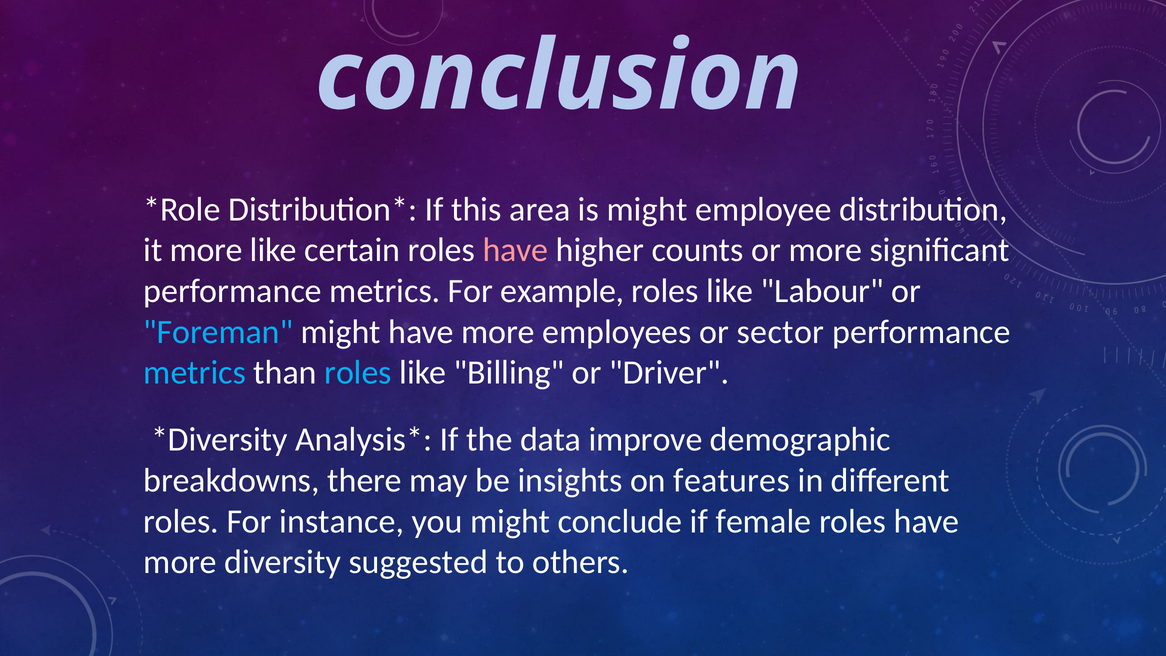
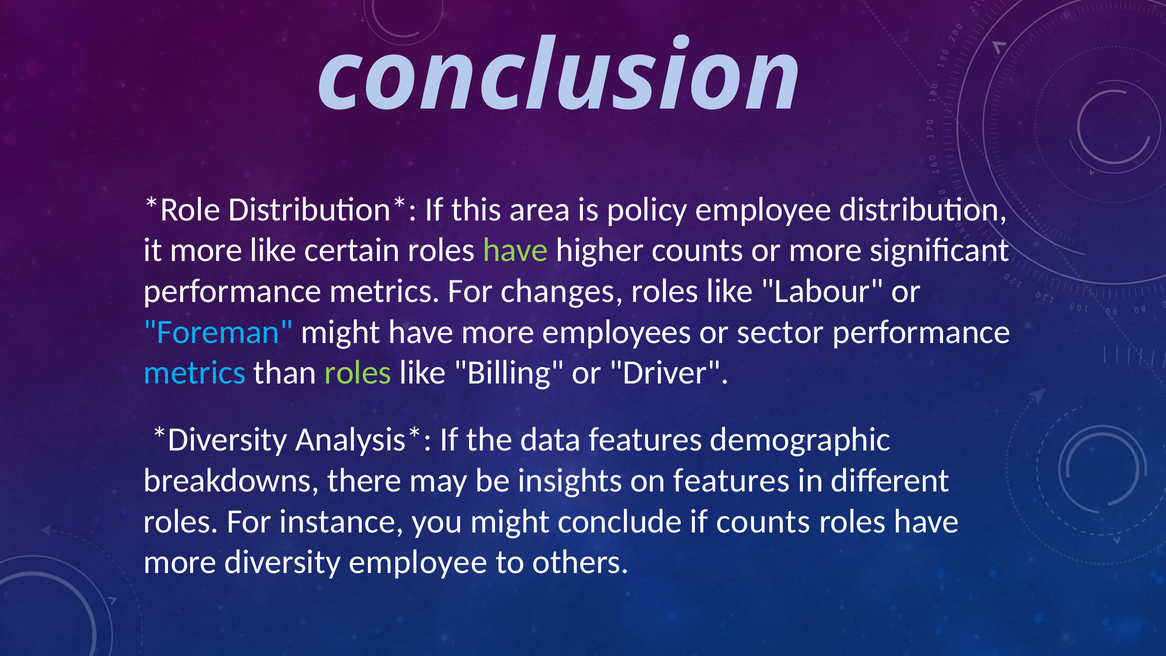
is might: might -> policy
have at (516, 250) colour: pink -> light green
example: example -> changes
roles at (358, 373) colour: light blue -> light green
data improve: improve -> features
if female: female -> counts
diversity suggested: suggested -> employee
